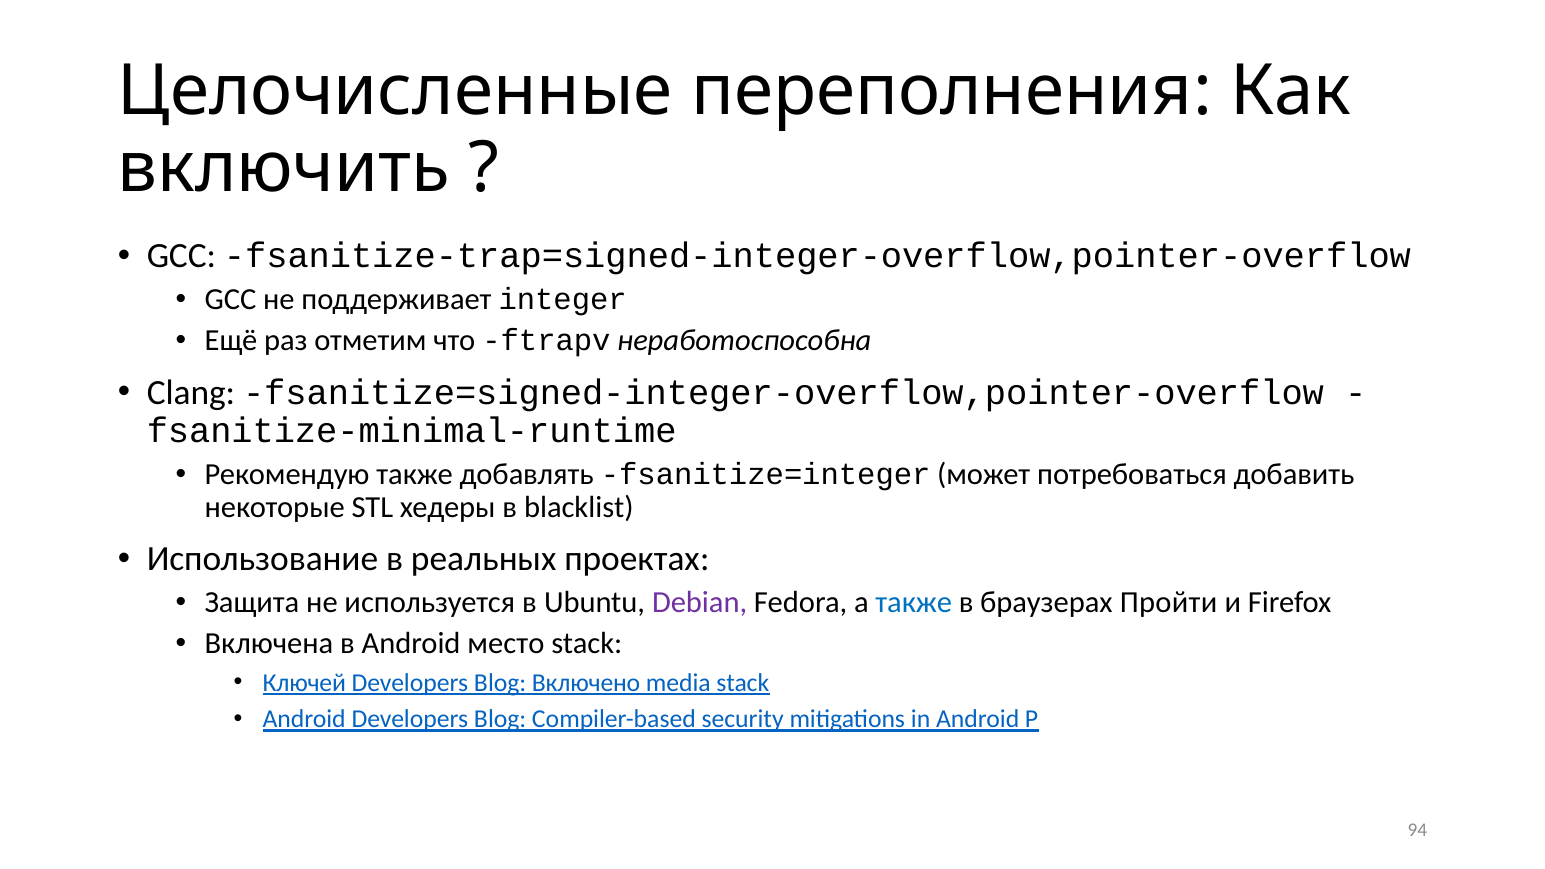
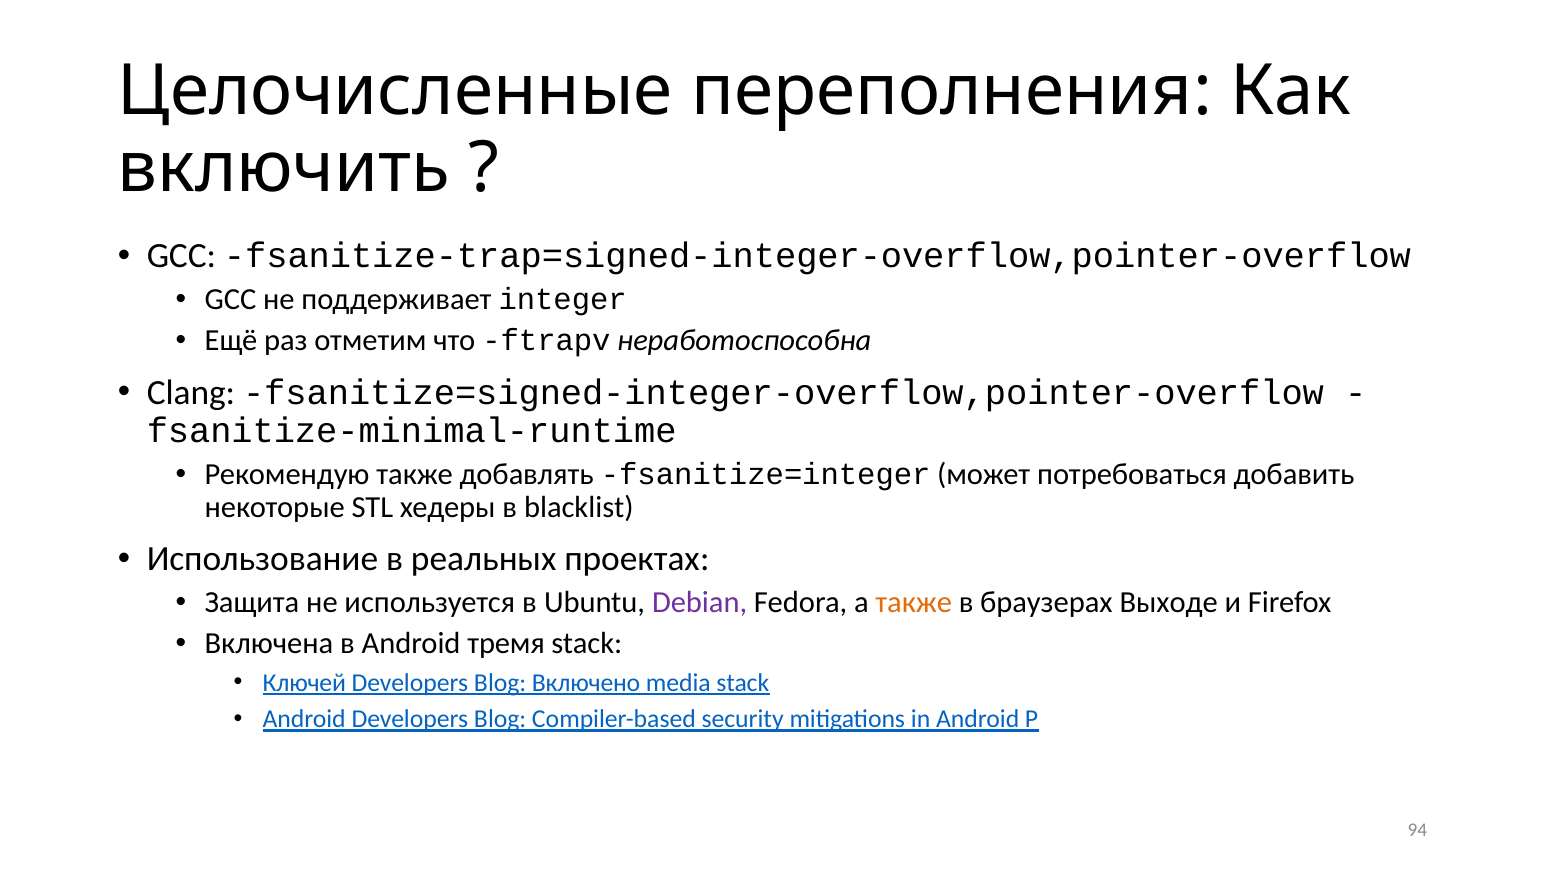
также at (914, 603) colour: blue -> orange
Пройти: Пройти -> Выходе
место: место -> тремя
